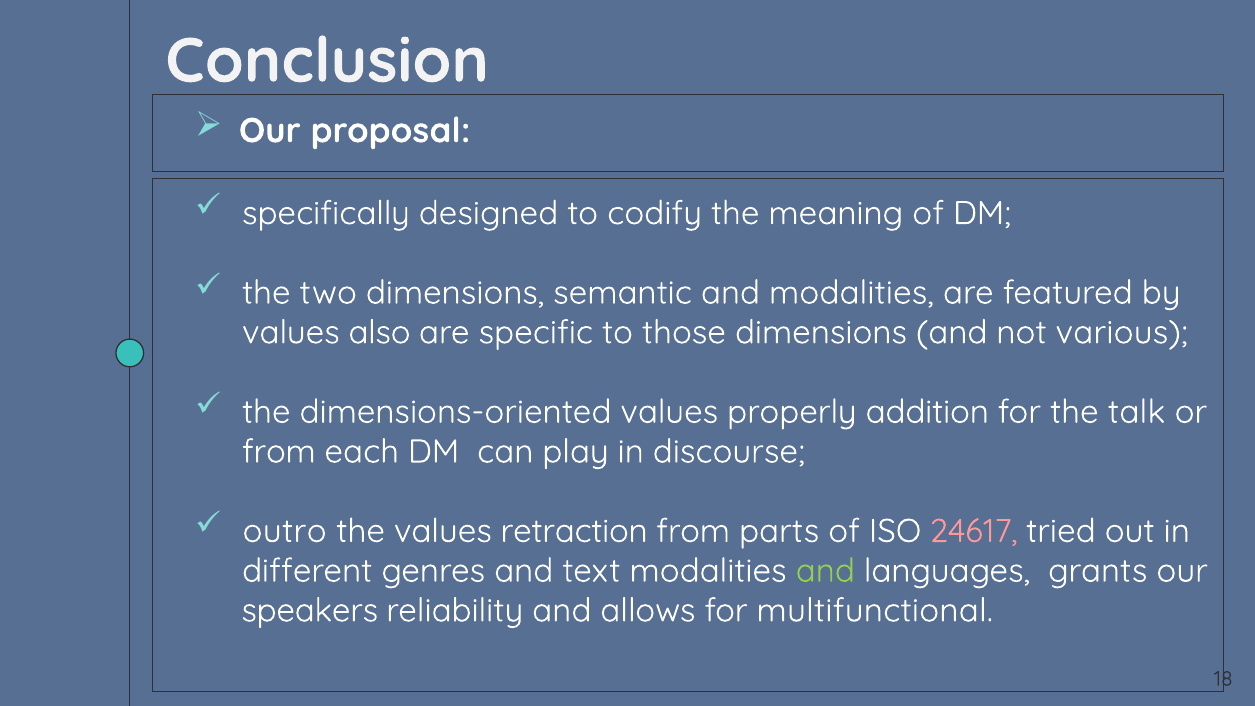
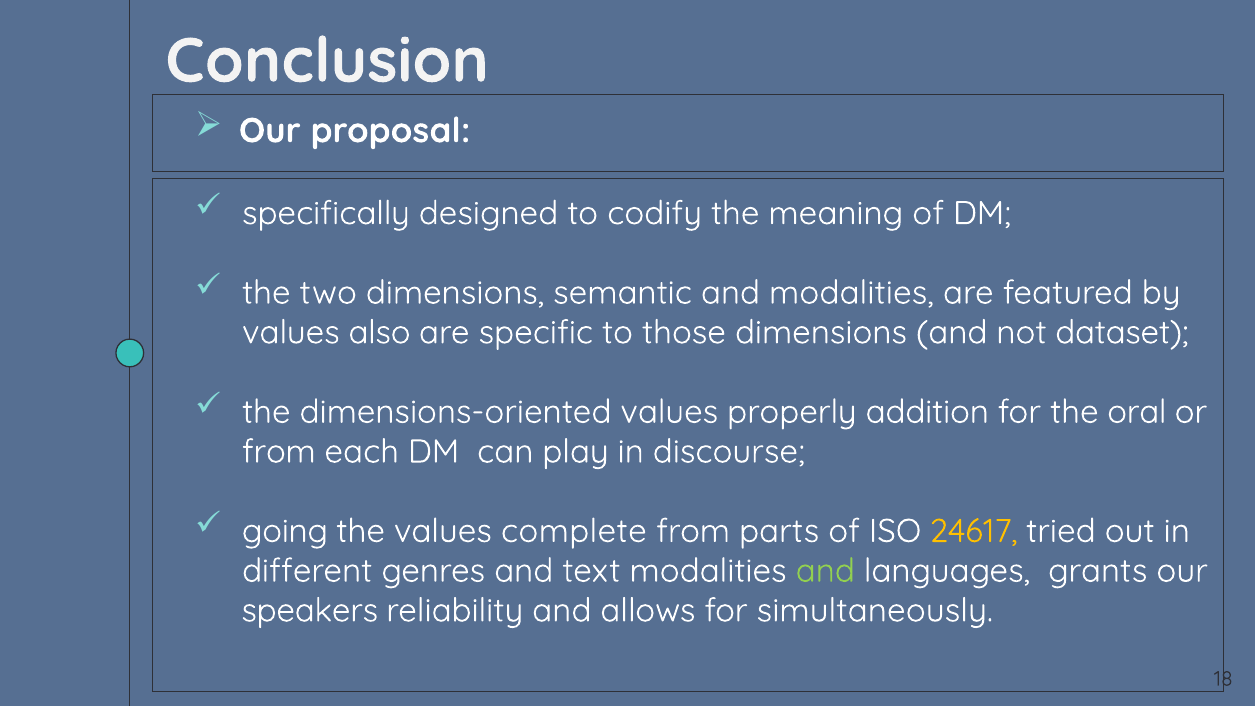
various: various -> dataset
talk: talk -> oral
outro: outro -> going
retraction: retraction -> complete
24617 colour: pink -> yellow
multifunctional: multifunctional -> simultaneously
